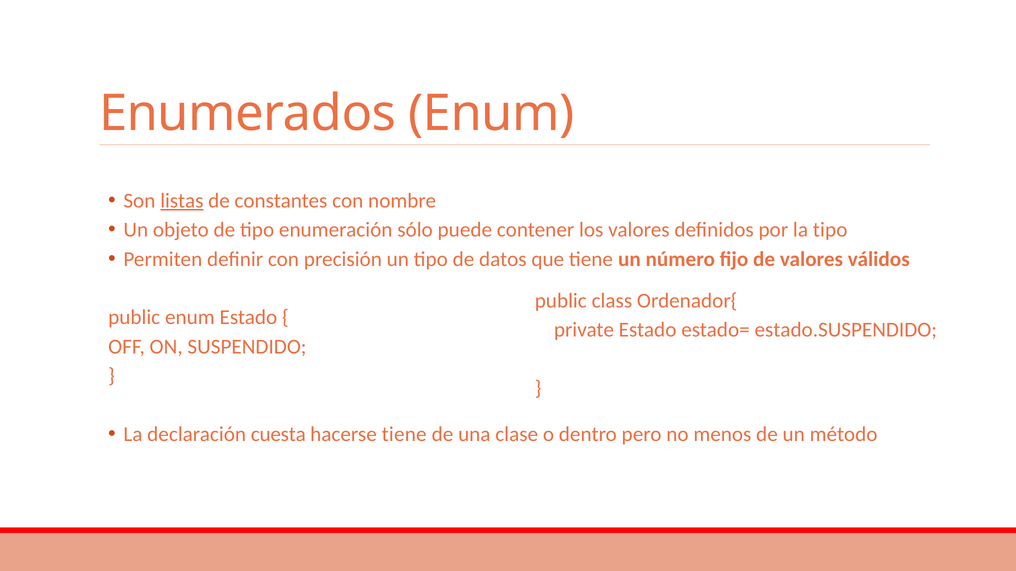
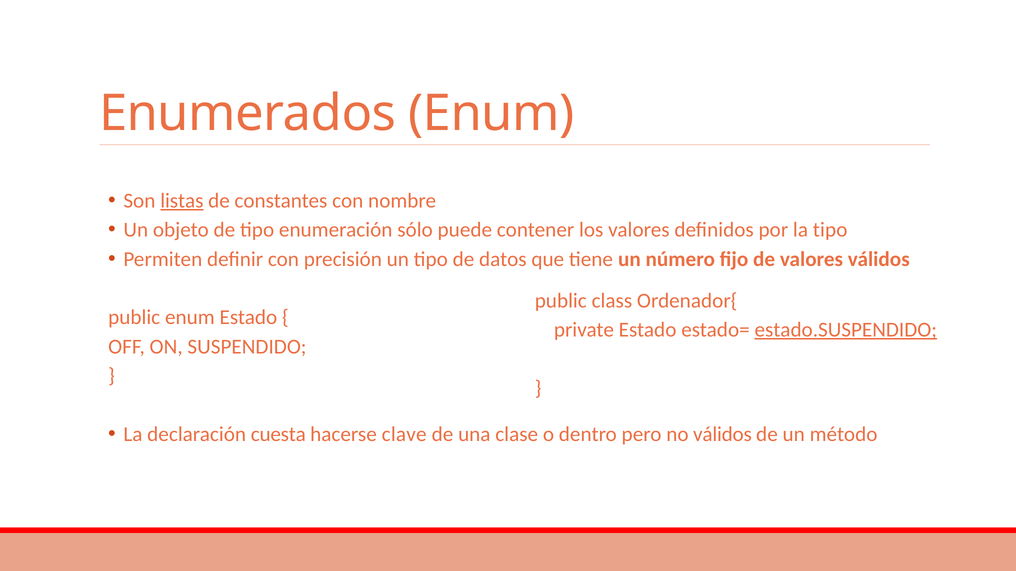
estado.SUSPENDIDO underline: none -> present
hacerse tiene: tiene -> clave
no menos: menos -> válidos
